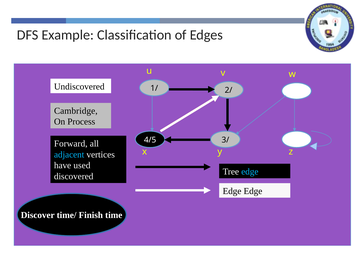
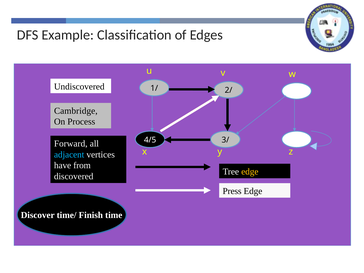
used: used -> from
edge at (250, 172) colour: light blue -> yellow
Edge at (232, 191): Edge -> Press
